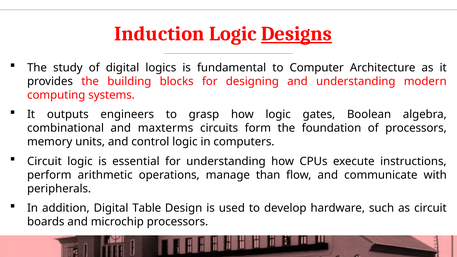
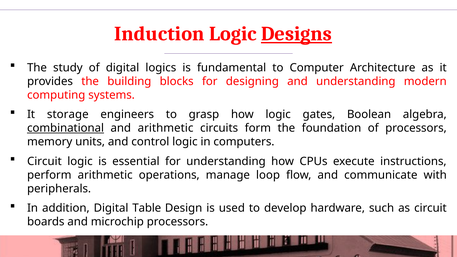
outputs: outputs -> storage
combinational underline: none -> present
and maxterms: maxterms -> arithmetic
than: than -> loop
